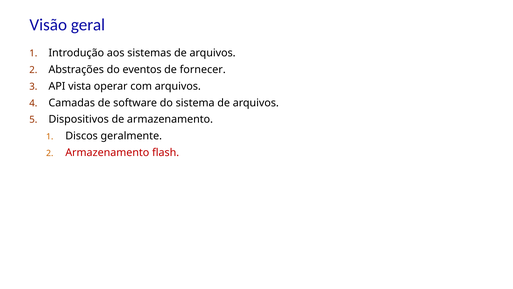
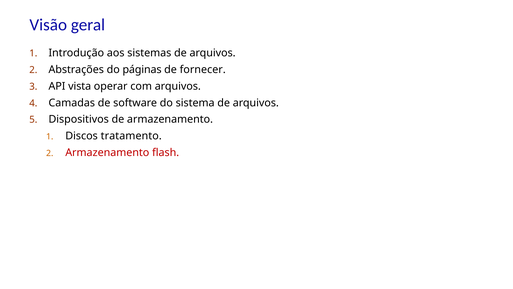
eventos: eventos -> páginas
geralmente: geralmente -> tratamento
